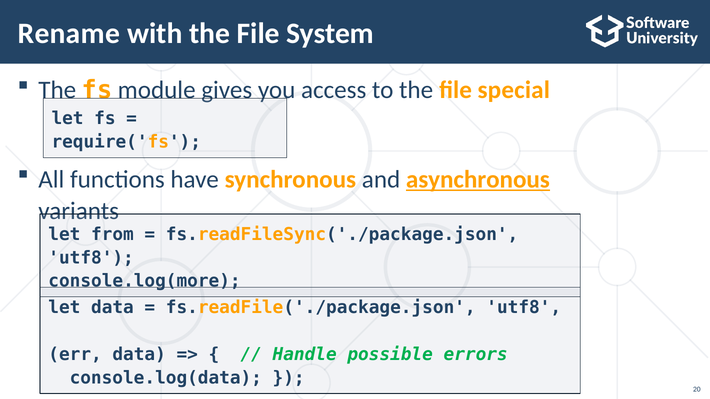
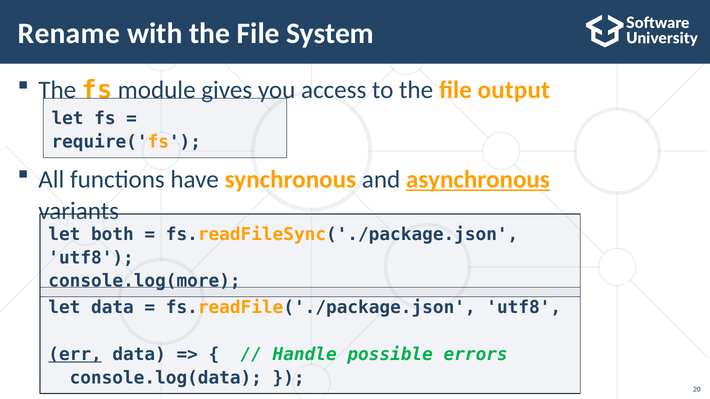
special: special -> output
from: from -> both
err underline: none -> present
